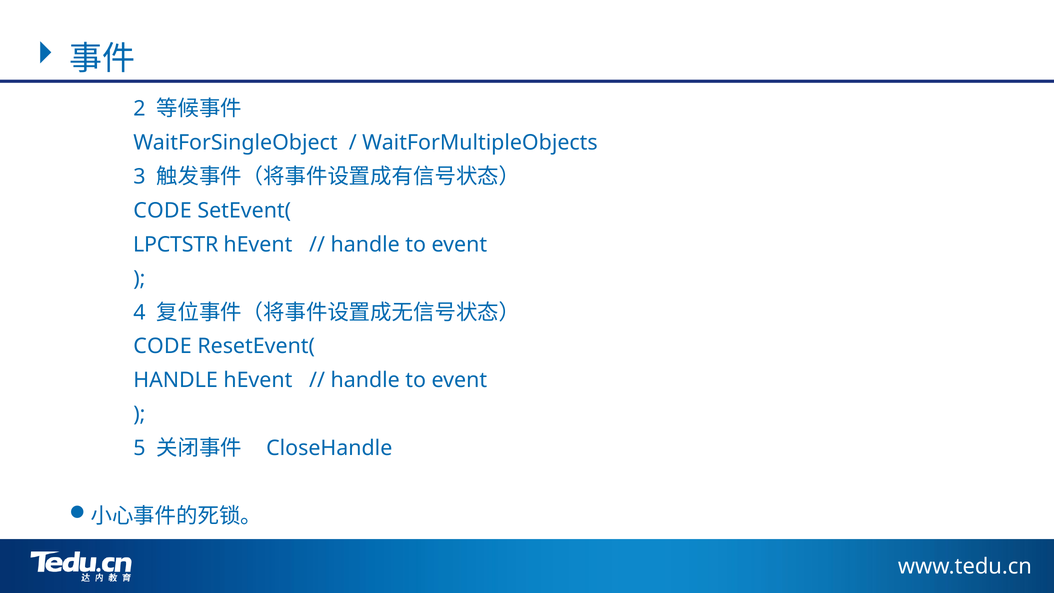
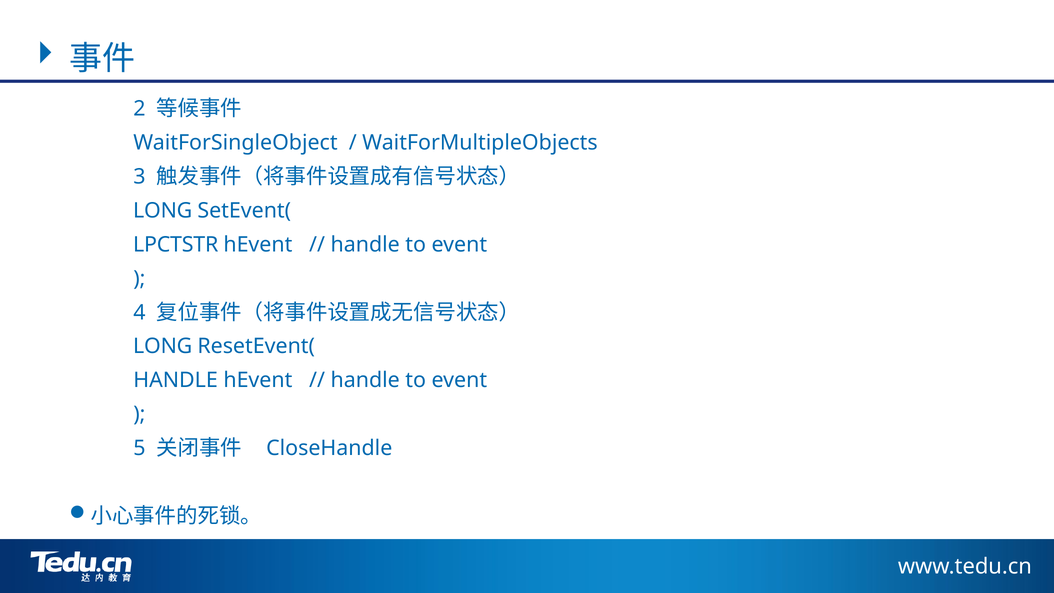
CODE at (162, 211): CODE -> LONG
CODE at (162, 346): CODE -> LONG
